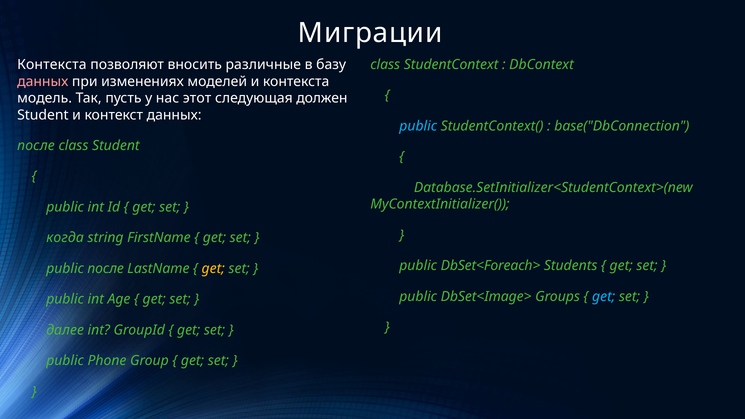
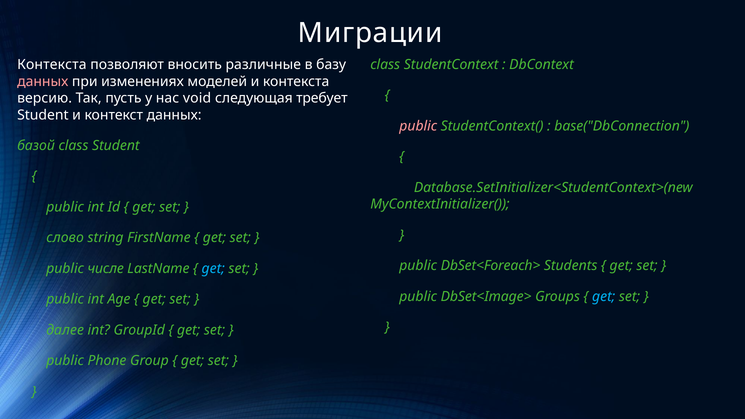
модель: модель -> версию
этот: этот -> void
должен: должен -> требует
public at (418, 126) colour: light blue -> pink
после at (36, 146): после -> базой
когда: когда -> слово
public после: после -> числе
get at (213, 269) colour: yellow -> light blue
